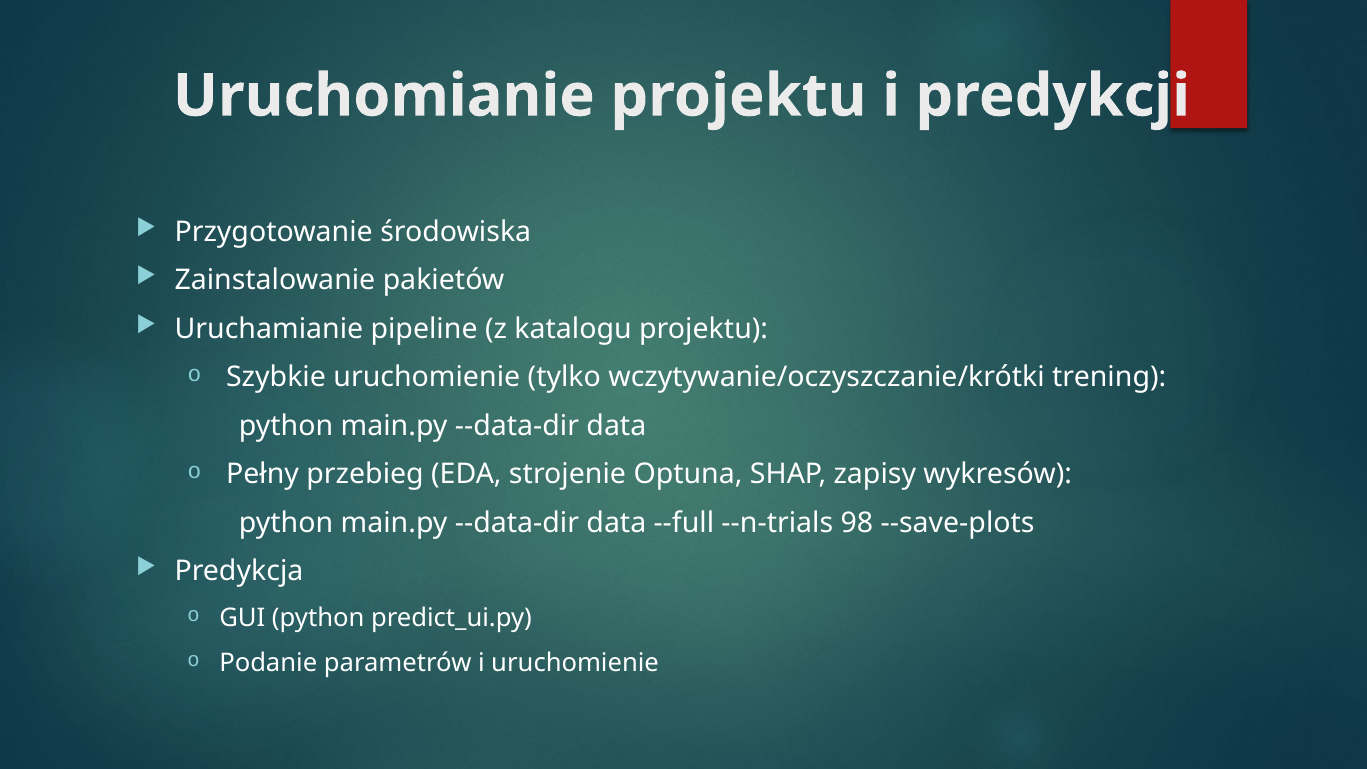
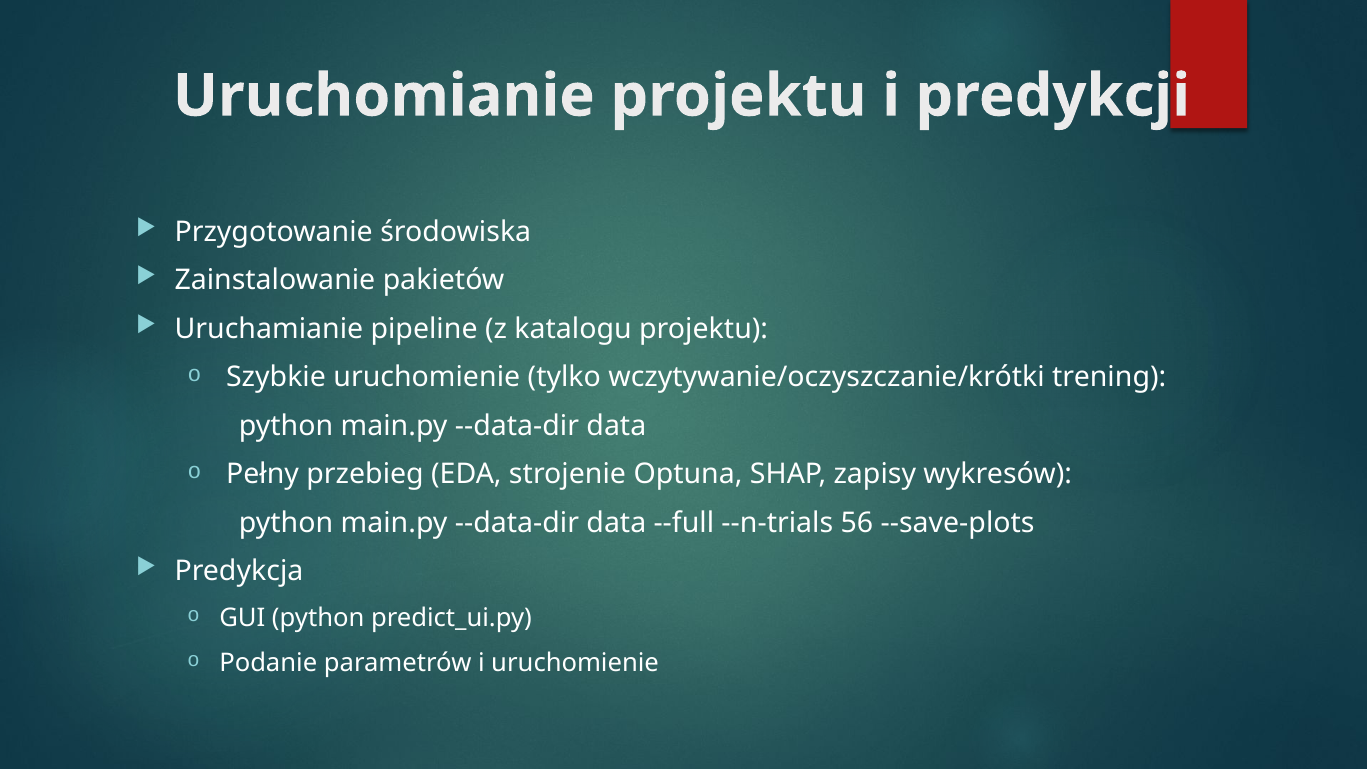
98: 98 -> 56
